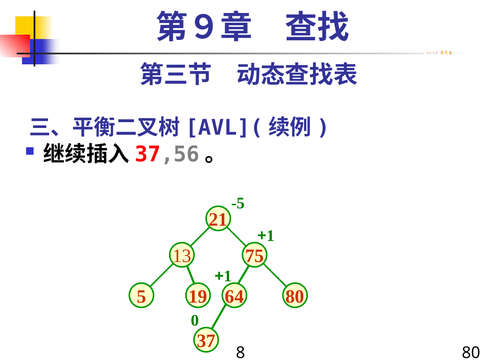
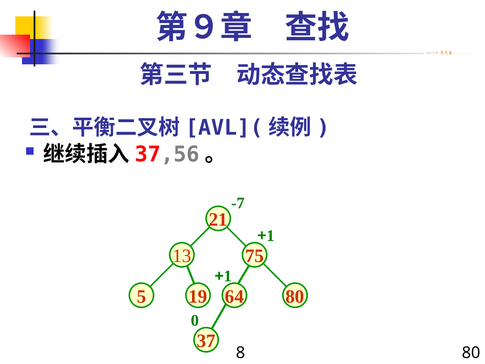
-5: -5 -> -7
